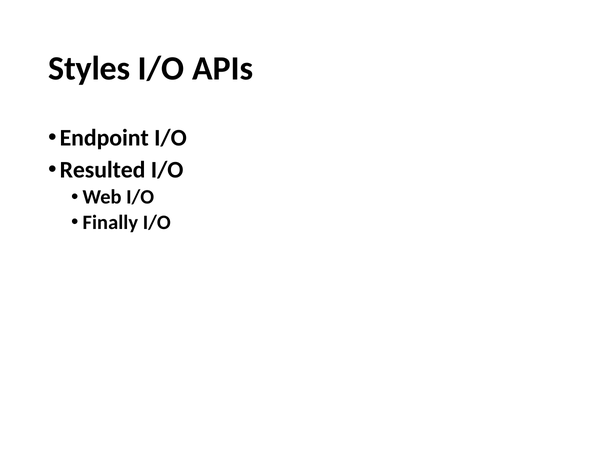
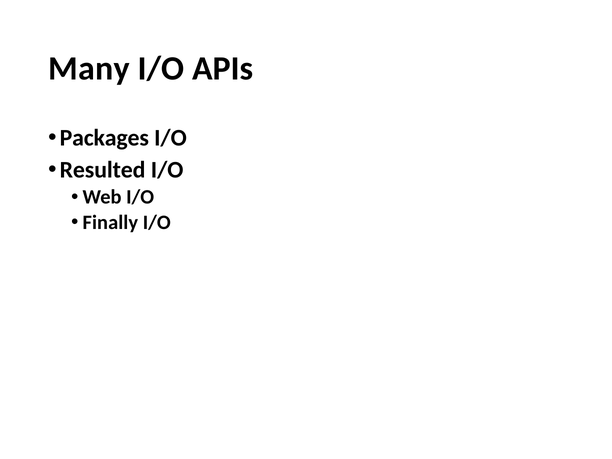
Styles: Styles -> Many
Endpoint: Endpoint -> Packages
